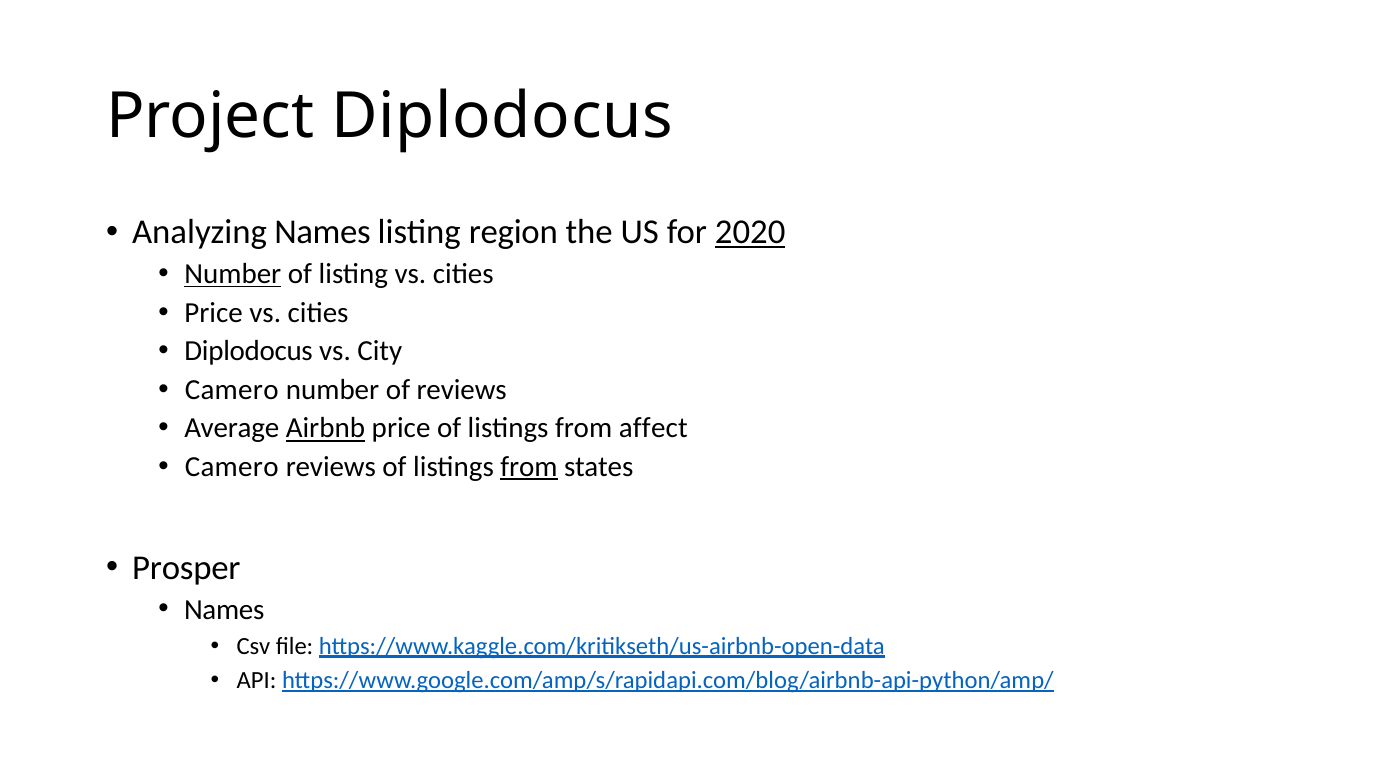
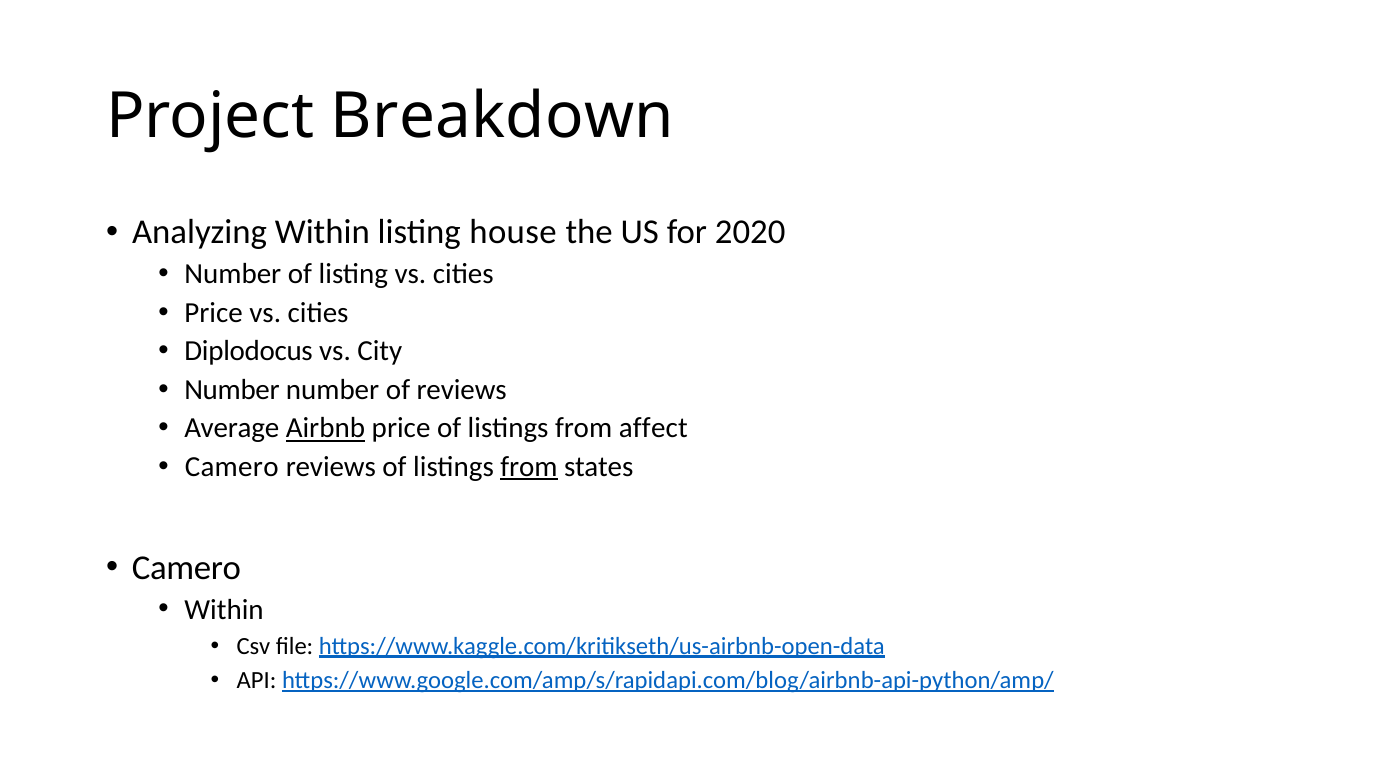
Project Diplodocus: Diplodocus -> Breakdown
Analyzing Names: Names -> Within
region: region -> house
2020 underline: present -> none
Number at (233, 274) underline: present -> none
Camero at (232, 390): Camero -> Number
Prosper at (186, 568): Prosper -> Camero
Names at (224, 609): Names -> Within
